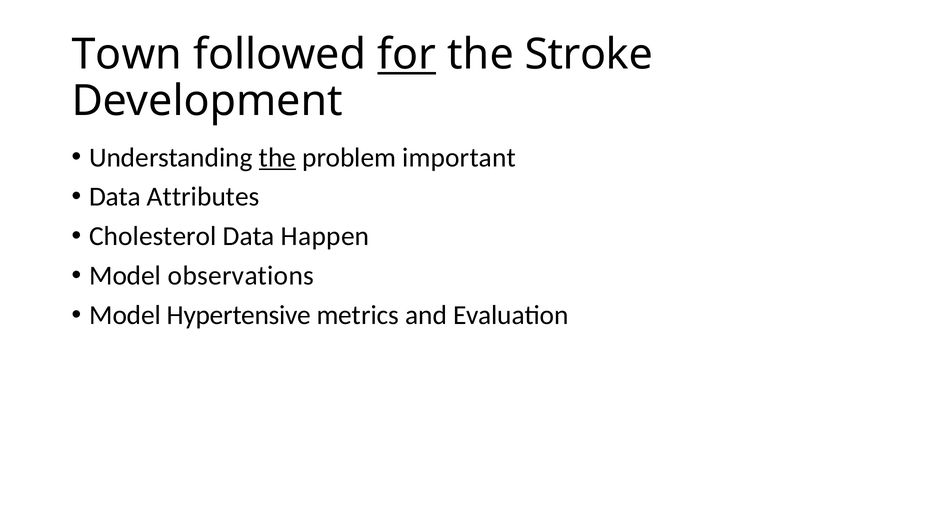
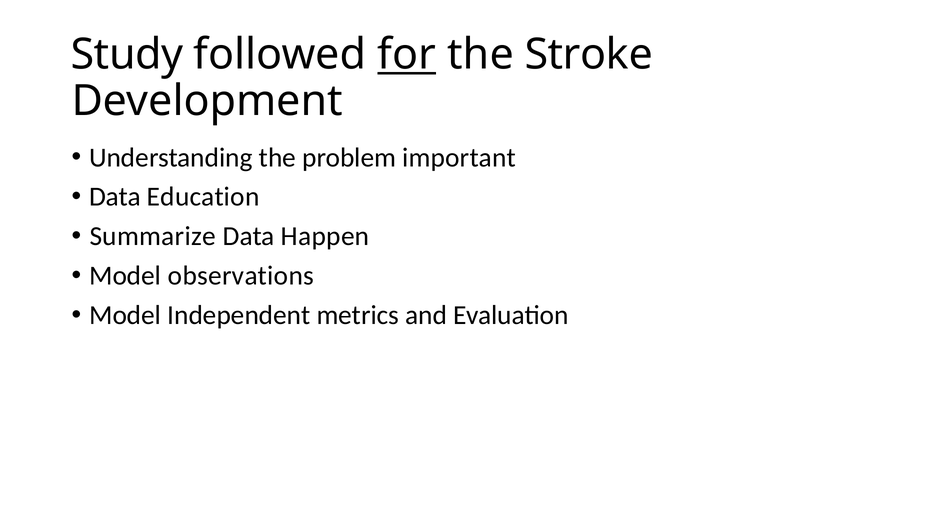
Town: Town -> Study
the at (277, 157) underline: present -> none
Attributes: Attributes -> Education
Cholesterol: Cholesterol -> Summarize
Hypertensive: Hypertensive -> Independent
